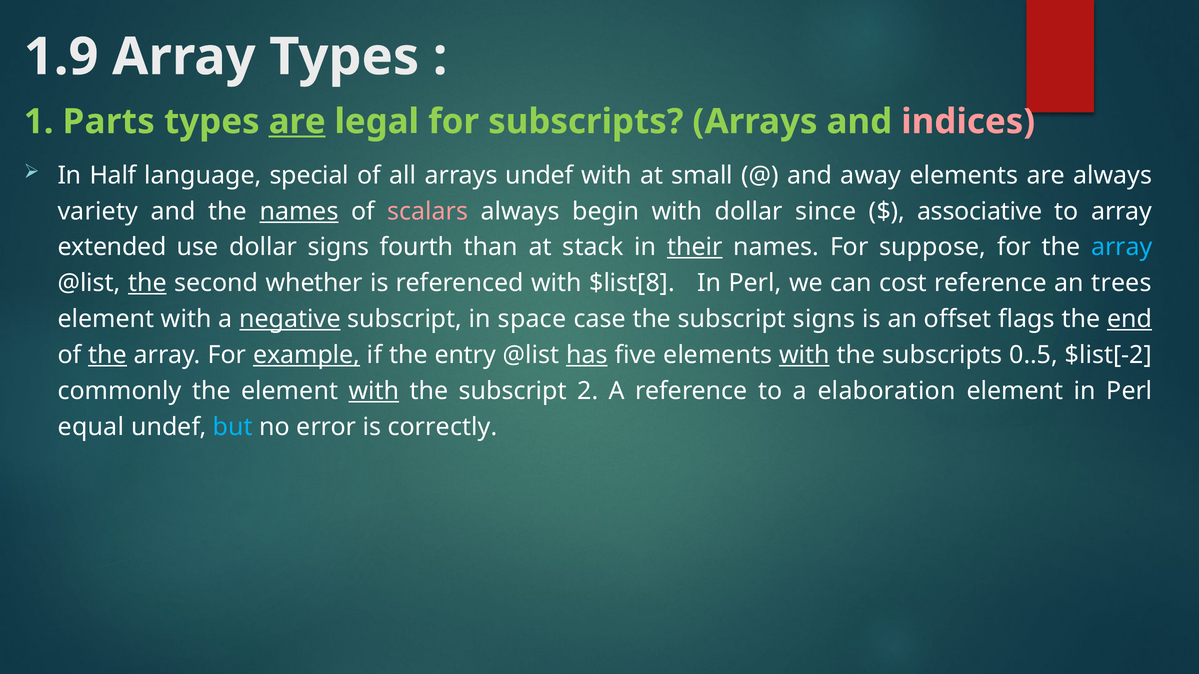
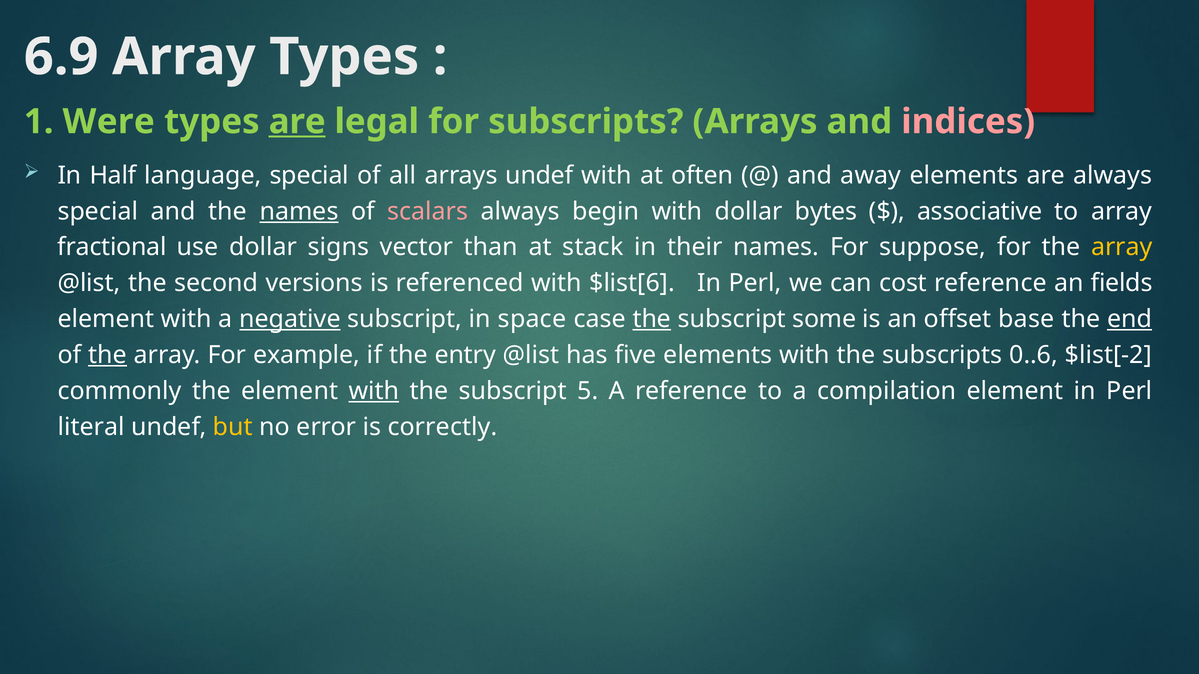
1.9: 1.9 -> 6.9
Parts: Parts -> Were
small: small -> often
variety at (98, 211): variety -> special
since: since -> bytes
extended: extended -> fractional
fourth: fourth -> vector
their underline: present -> none
array at (1122, 247) colour: light blue -> yellow
the at (147, 283) underline: present -> none
whether: whether -> versions
$list[8: $list[8 -> $list[6
trees: trees -> fields
the at (652, 319) underline: none -> present
subscript signs: signs -> some
flags: flags -> base
example underline: present -> none
has underline: present -> none
with at (804, 355) underline: present -> none
0..5: 0..5 -> 0..6
2: 2 -> 5
elaboration: elaboration -> compilation
equal: equal -> literal
but colour: light blue -> yellow
